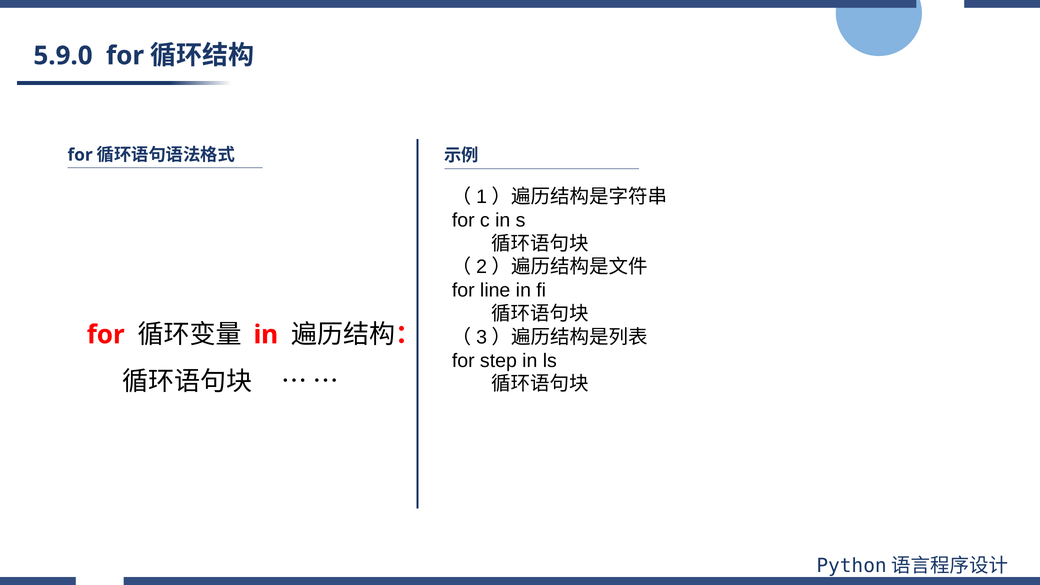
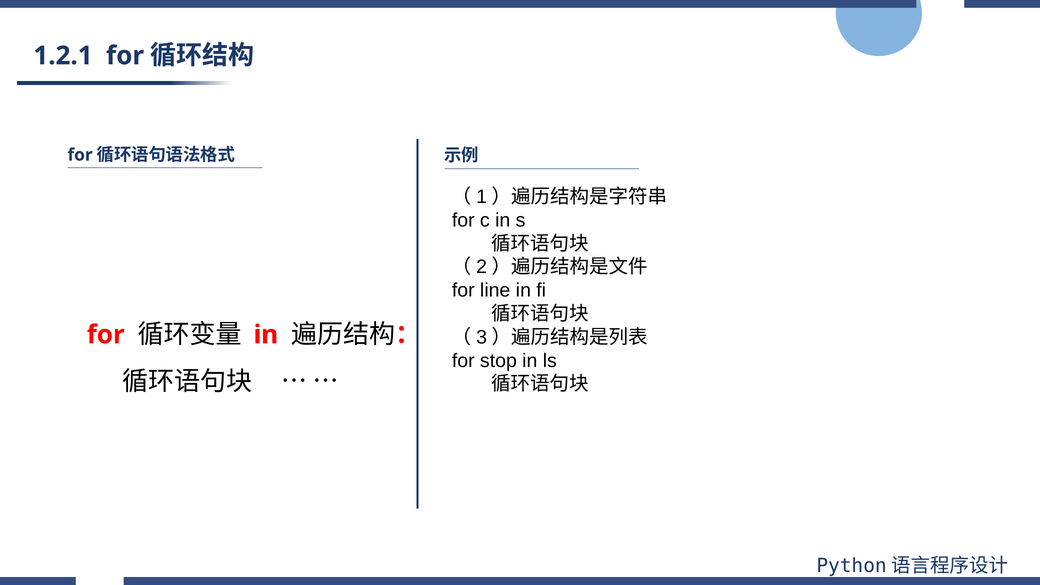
5.9.0: 5.9.0 -> 1.2.1
step: step -> stop
